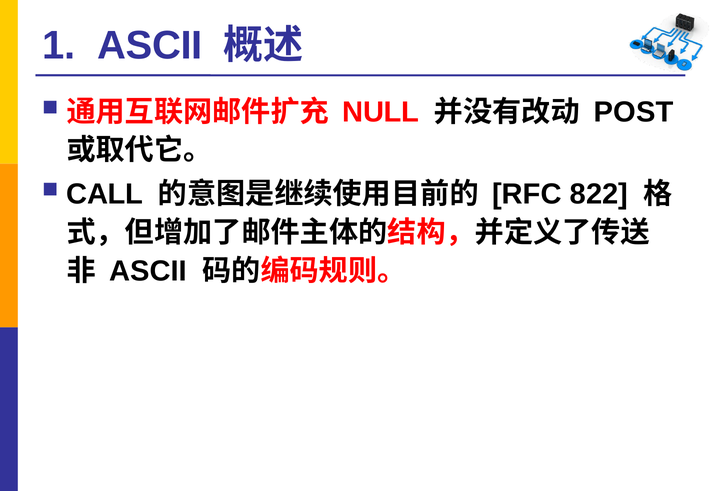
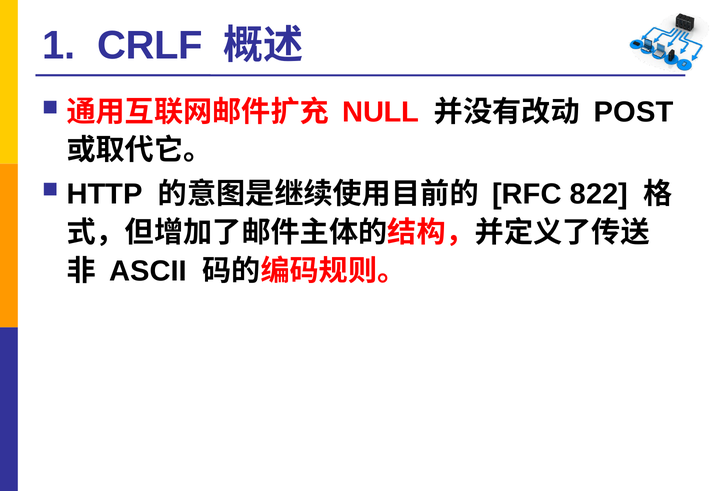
1 ASCII: ASCII -> CRLF
CALL: CALL -> HTTP
